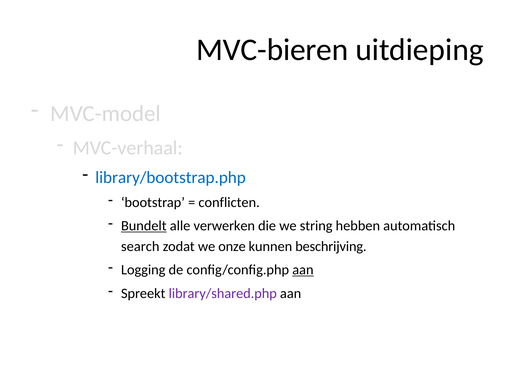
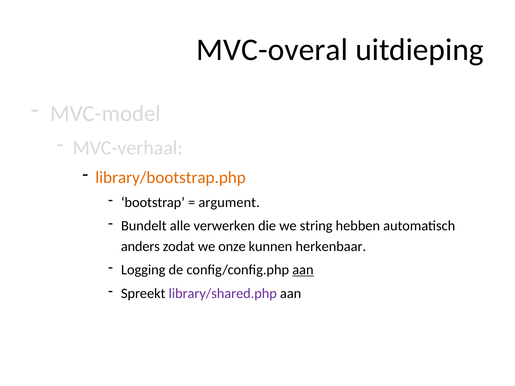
MVC-bieren: MVC-bieren -> MVC-overal
library/bootstrap.php colour: blue -> orange
conflicten: conflicten -> argument
Bundelt underline: present -> none
search: search -> anders
beschrijving: beschrijving -> herkenbaar
